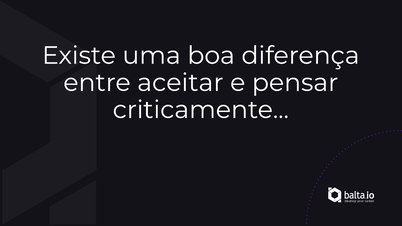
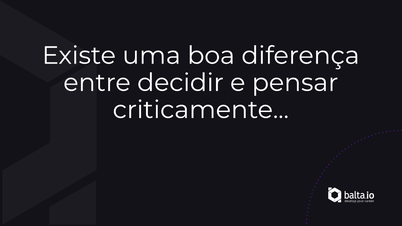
aceitar: aceitar -> decidir
